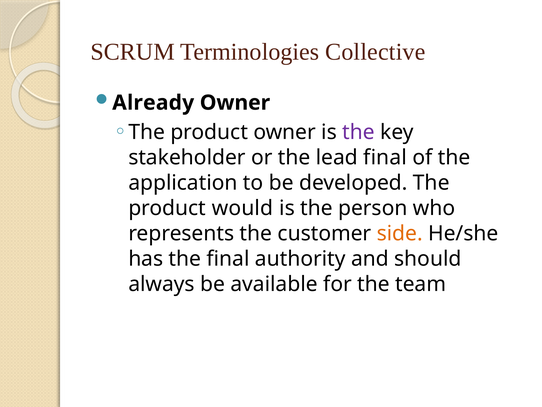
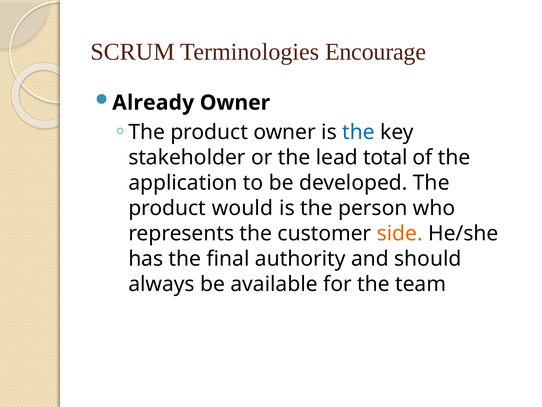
Collective: Collective -> Encourage
the at (359, 132) colour: purple -> blue
lead final: final -> total
